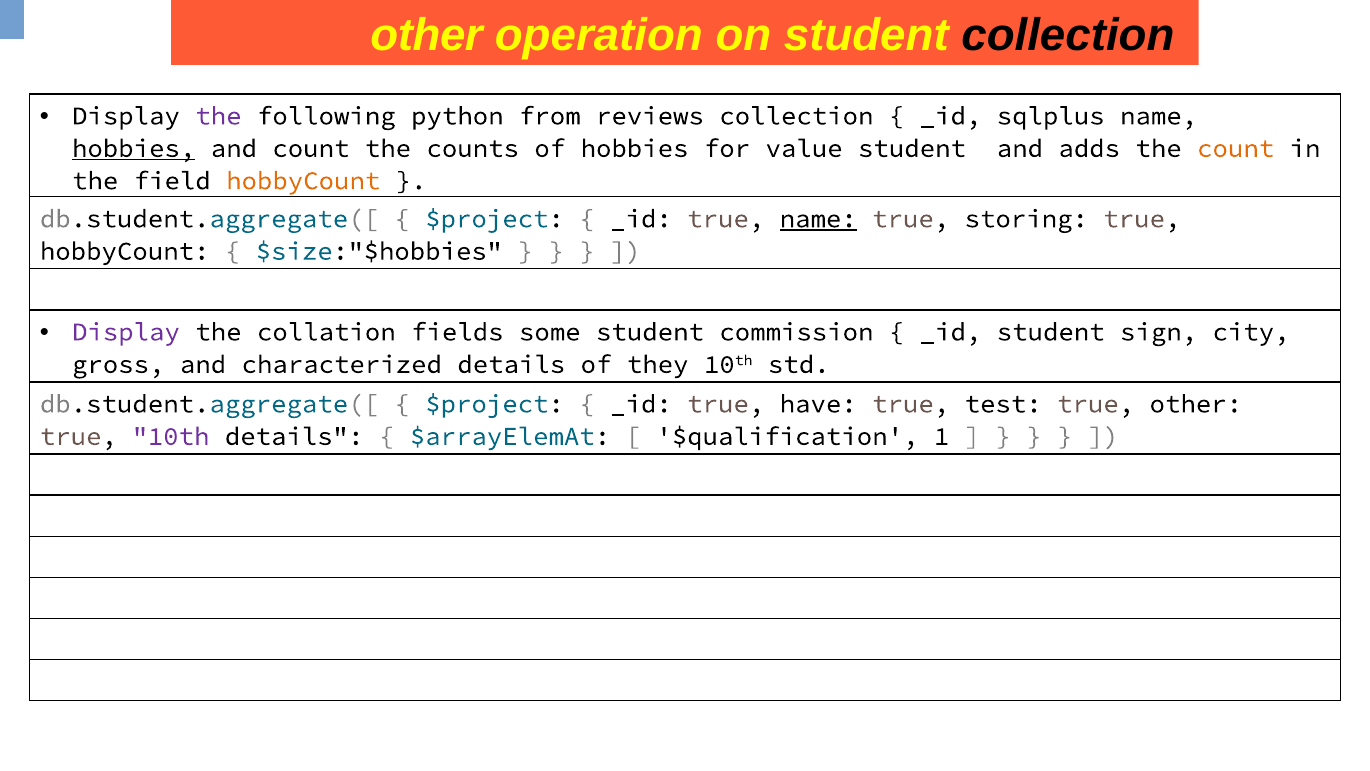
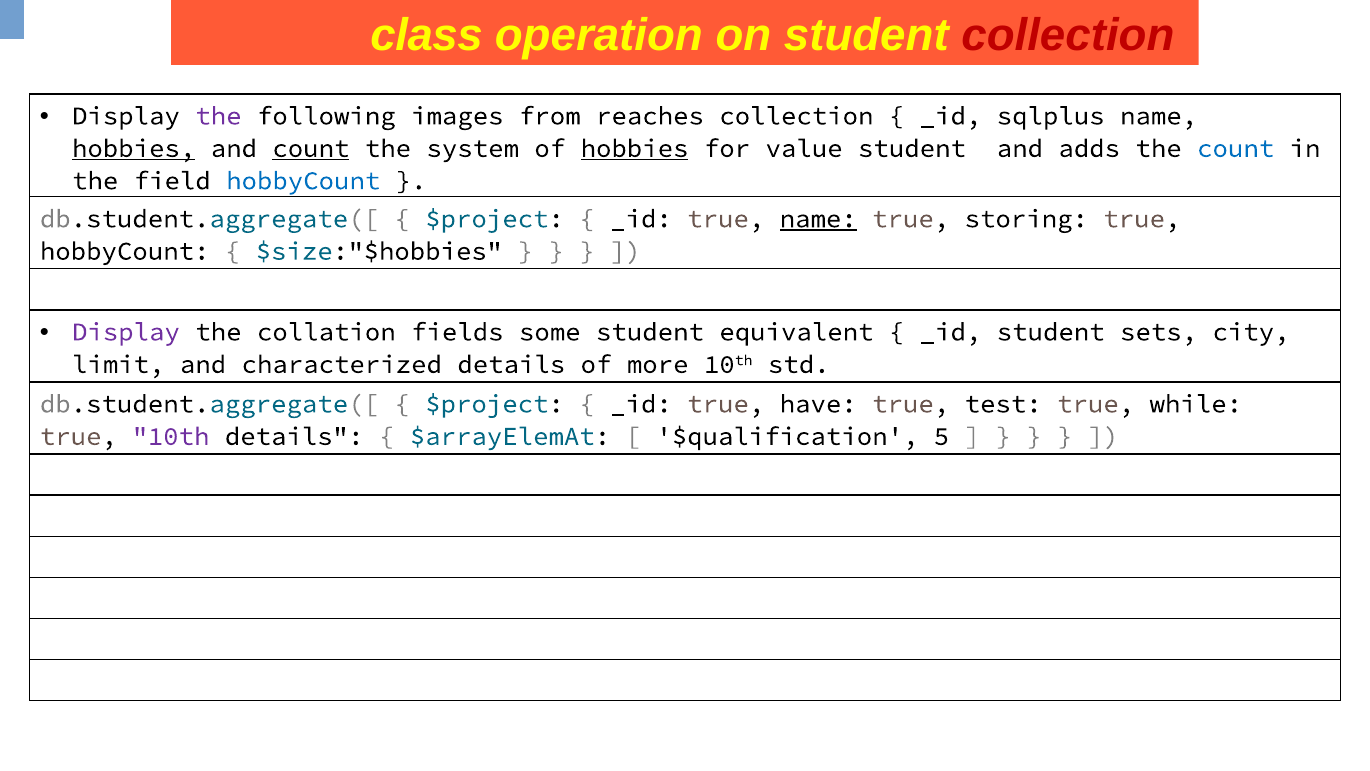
other at (427, 36): other -> class
collection at (1068, 36) colour: black -> red
python: python -> images
reviews: reviews -> reaches
count at (311, 148) underline: none -> present
counts: counts -> system
hobbies at (635, 148) underline: none -> present
count at (1236, 148) colour: orange -> blue
hobbyCount at (303, 181) colour: orange -> blue
commission: commission -> equivalent
sign: sign -> sets
gross: gross -> limit
they: they -> more
true other: other -> while
1: 1 -> 5
